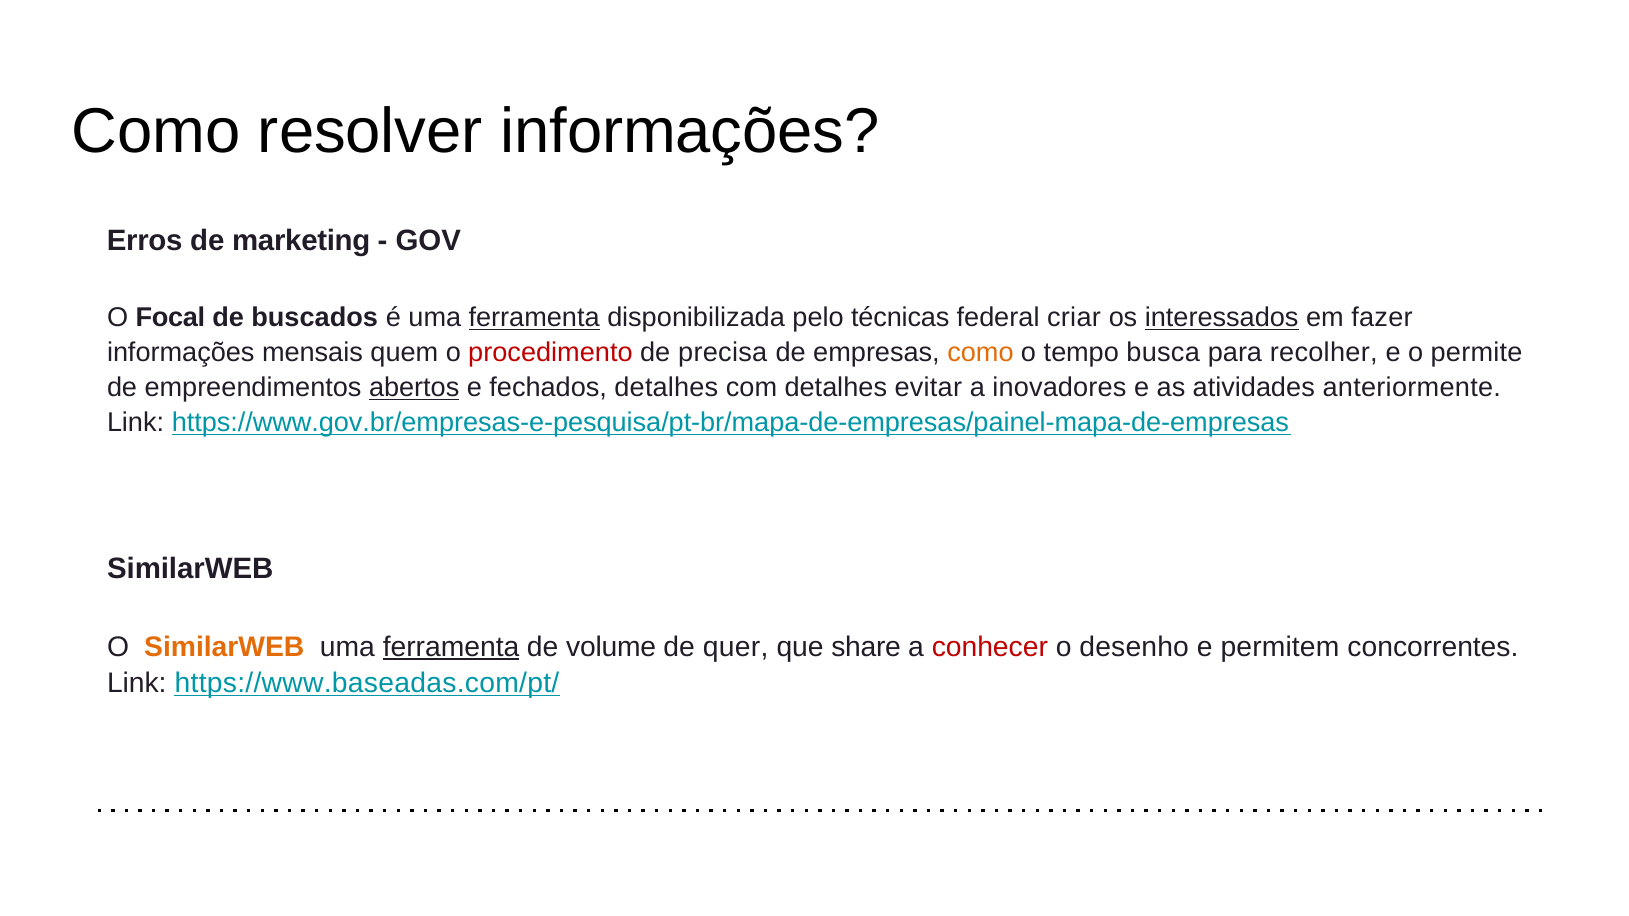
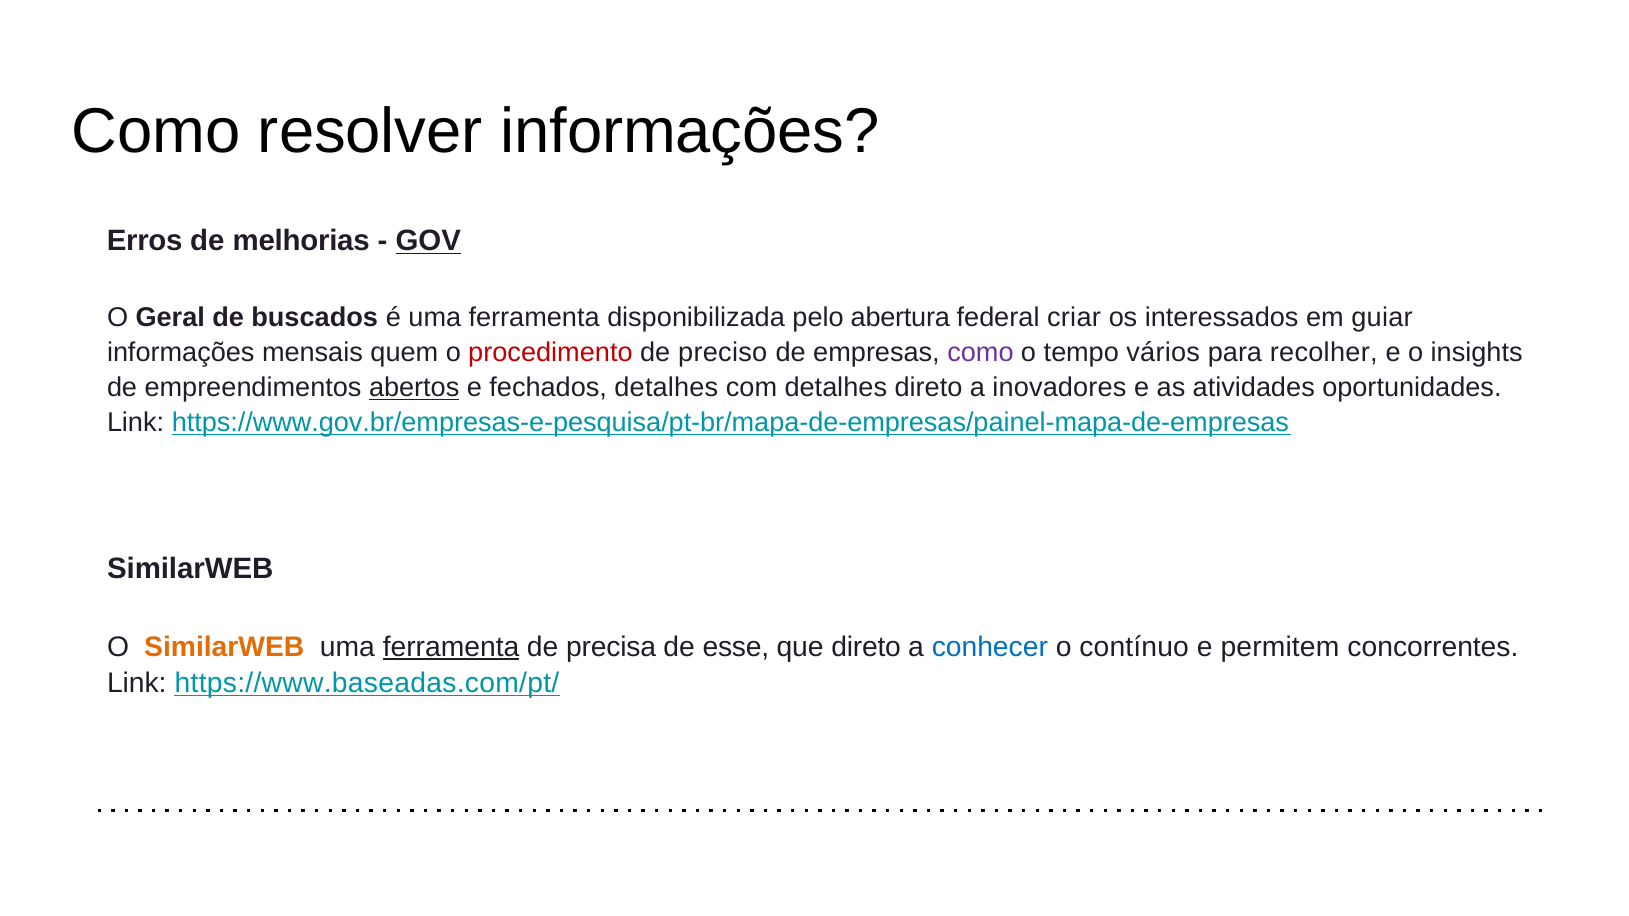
marketing: marketing -> melhorias
GOV underline: none -> present
Focal: Focal -> Geral
ferramenta at (534, 318) underline: present -> none
técnicas: técnicas -> abertura
interessados underline: present -> none
fazer: fazer -> guiar
precisa: precisa -> preciso
como at (980, 353) colour: orange -> purple
busca: busca -> vários
permite: permite -> insights
detalhes evitar: evitar -> direto
anteriormente: anteriormente -> oportunidades
volume: volume -> precisa
quer: quer -> esse
que share: share -> direto
conhecer colour: red -> blue
desenho: desenho -> contínuo
